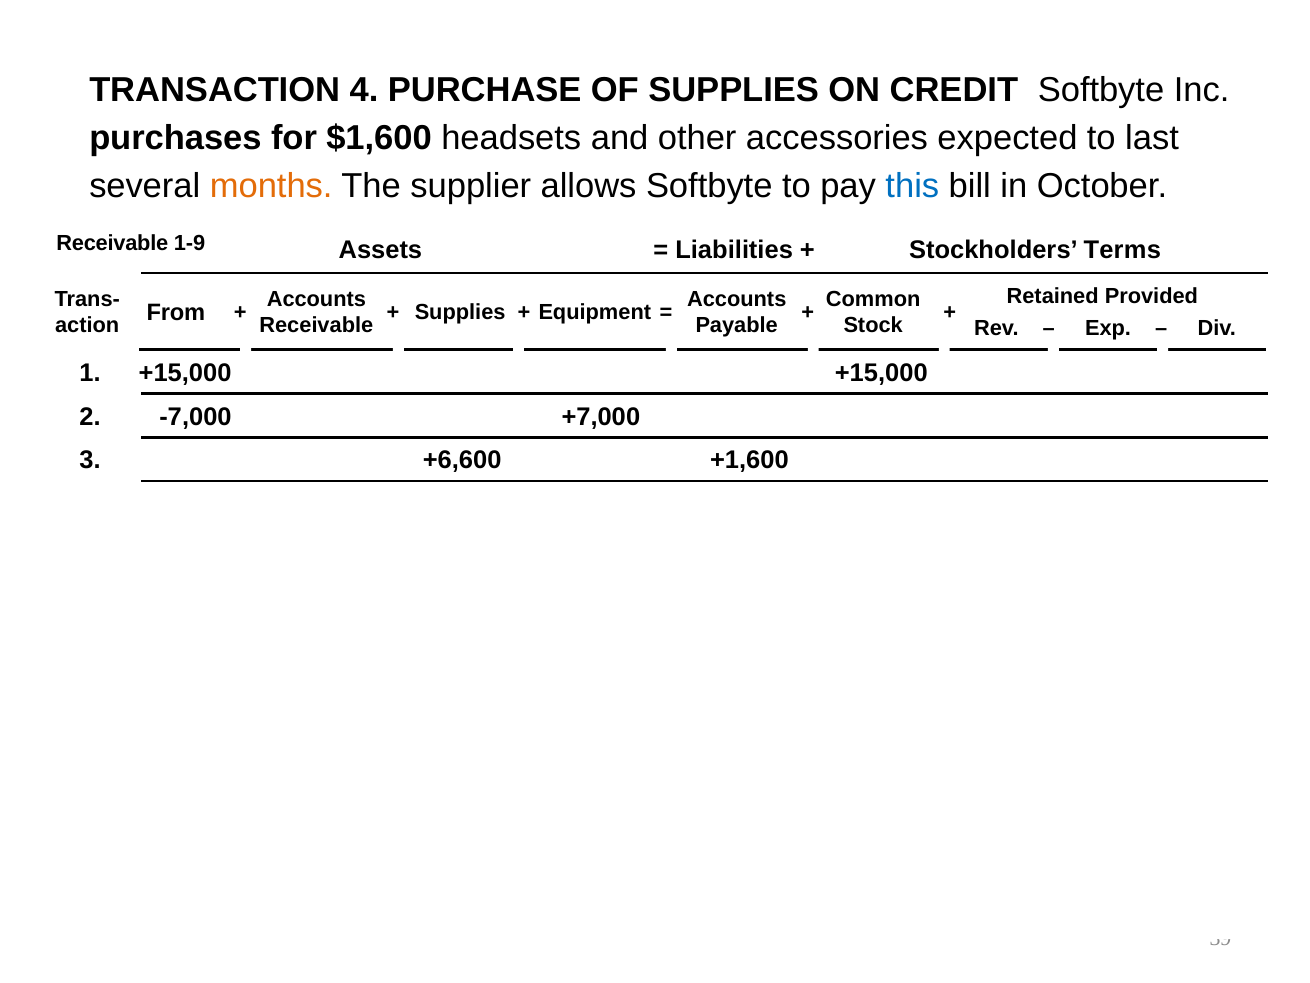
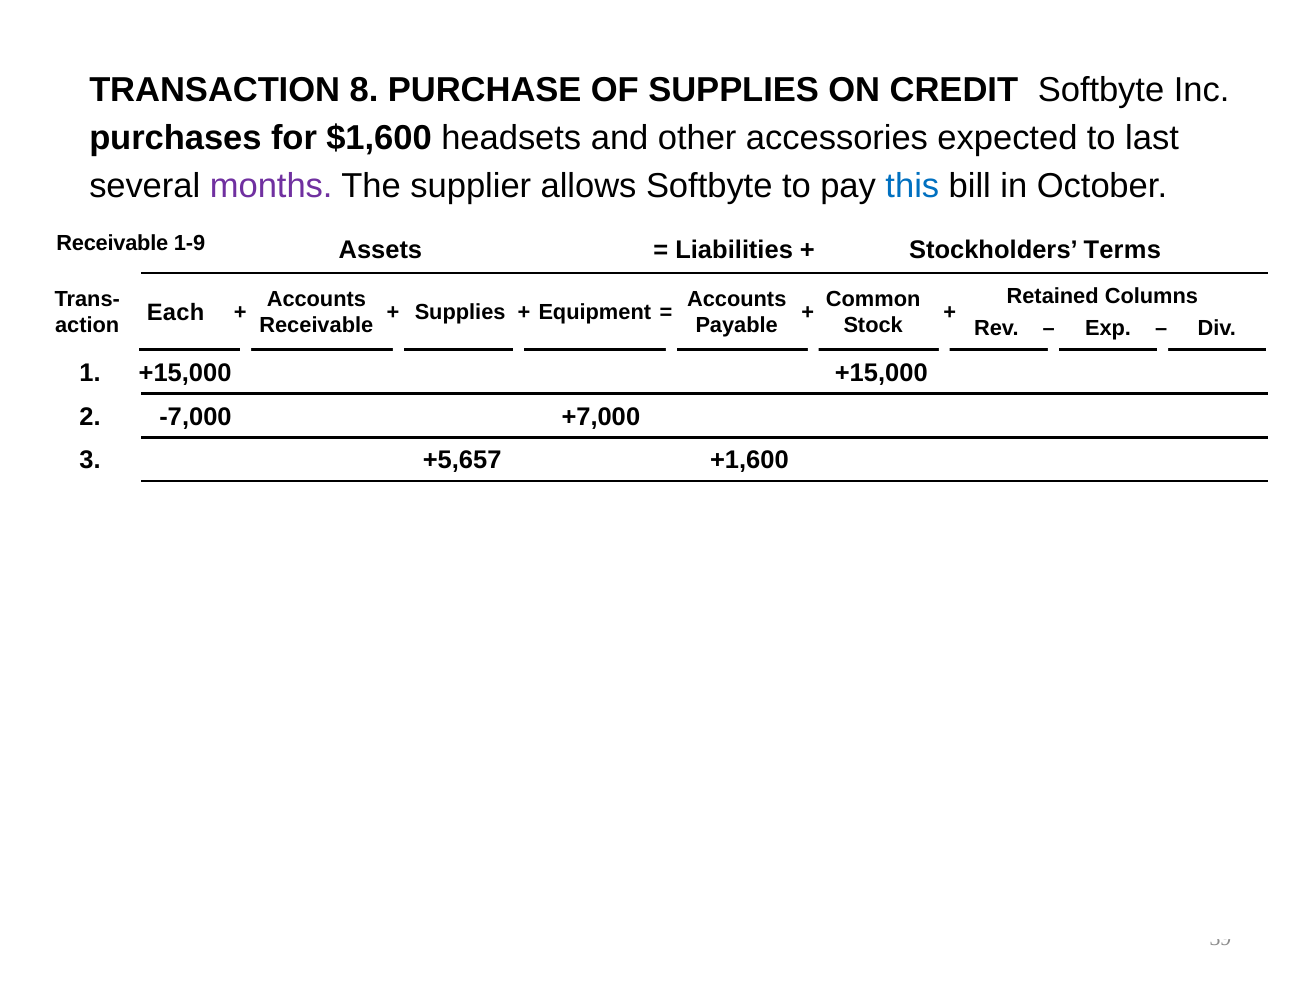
TRANSACTION 4: 4 -> 8
months colour: orange -> purple
Provided: Provided -> Columns
From: From -> Each
+6,600: +6,600 -> +5,657
